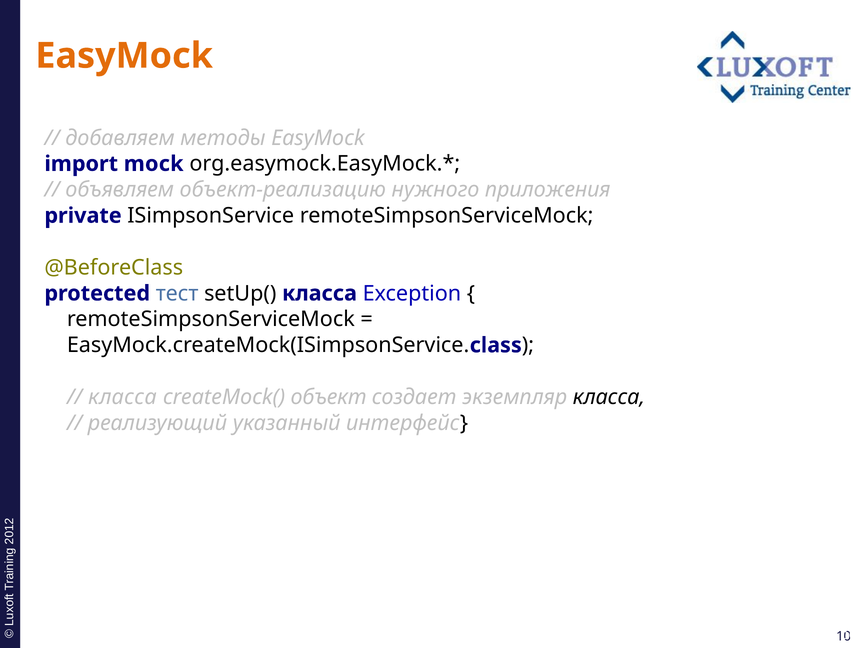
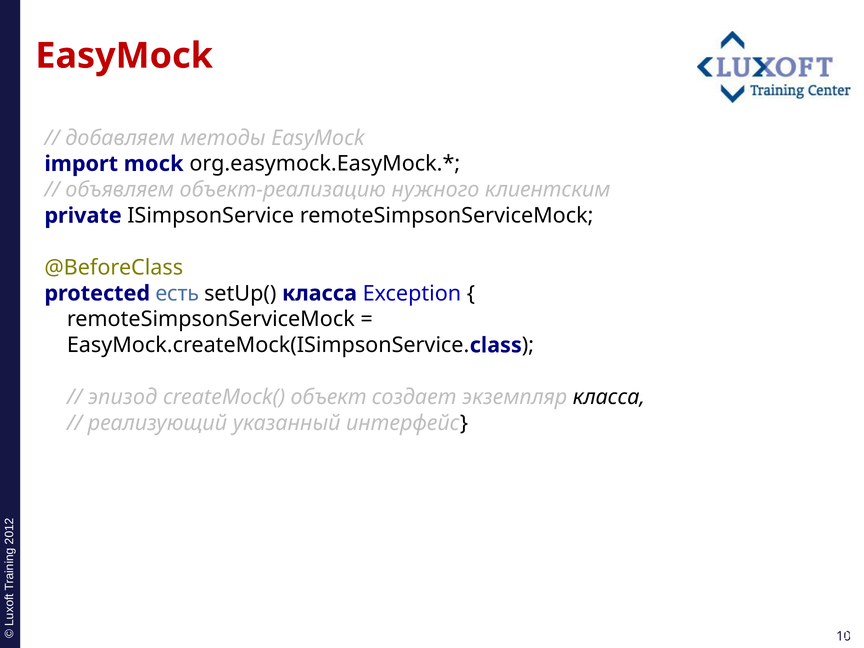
EasyMock at (124, 56) colour: orange -> red
приложения: приложения -> клиентским
тест: тест -> есть
класса at (122, 397): класса -> эпизод
